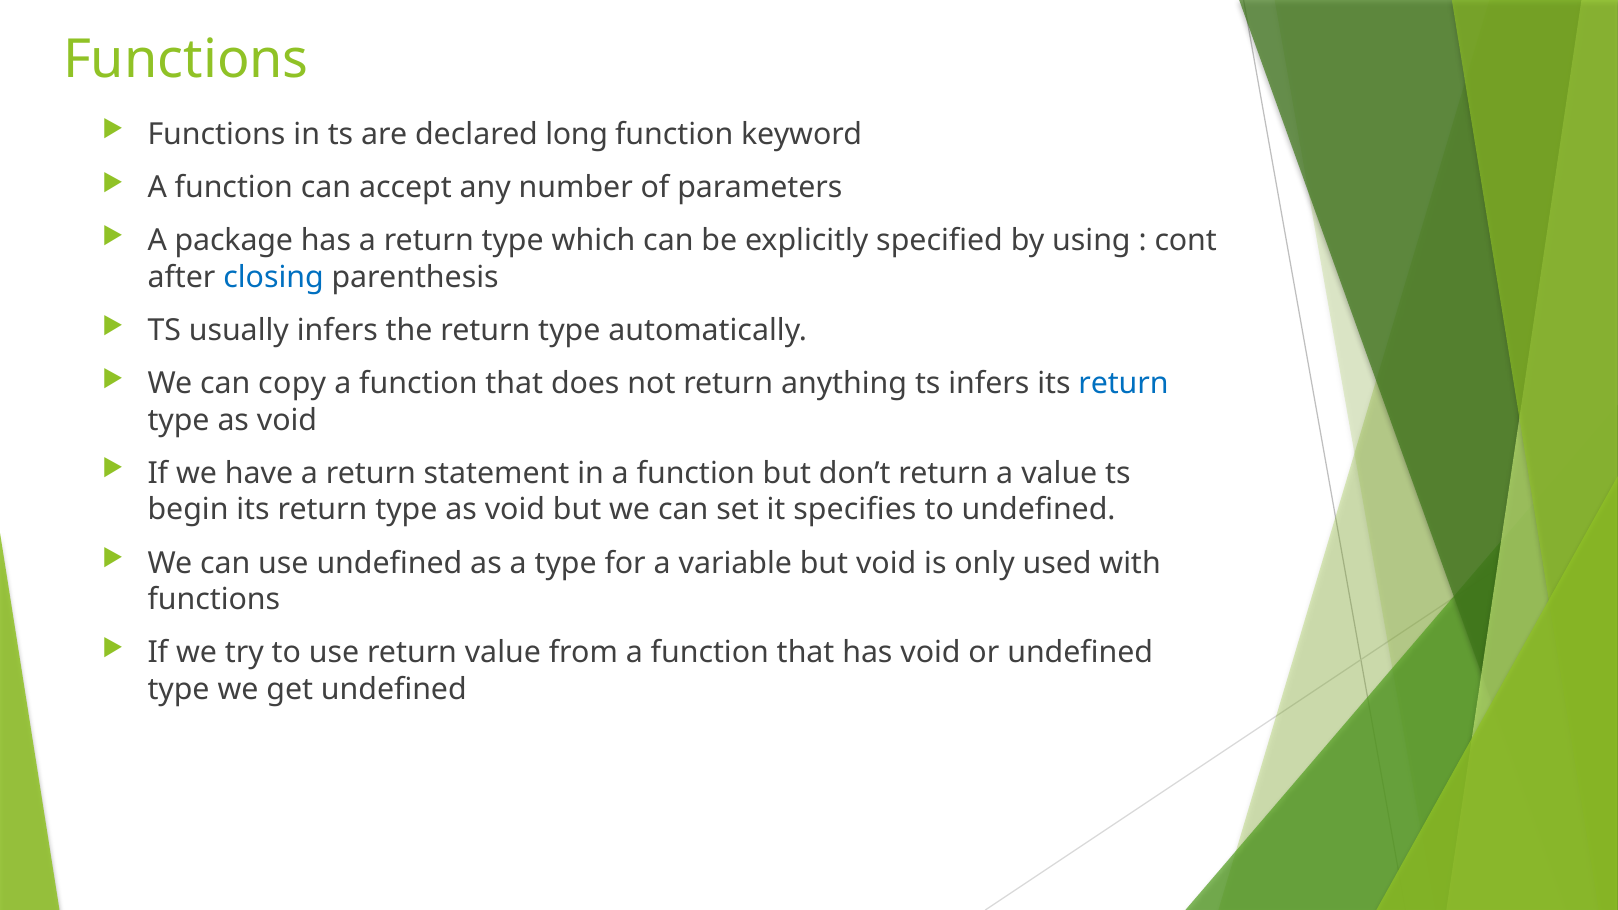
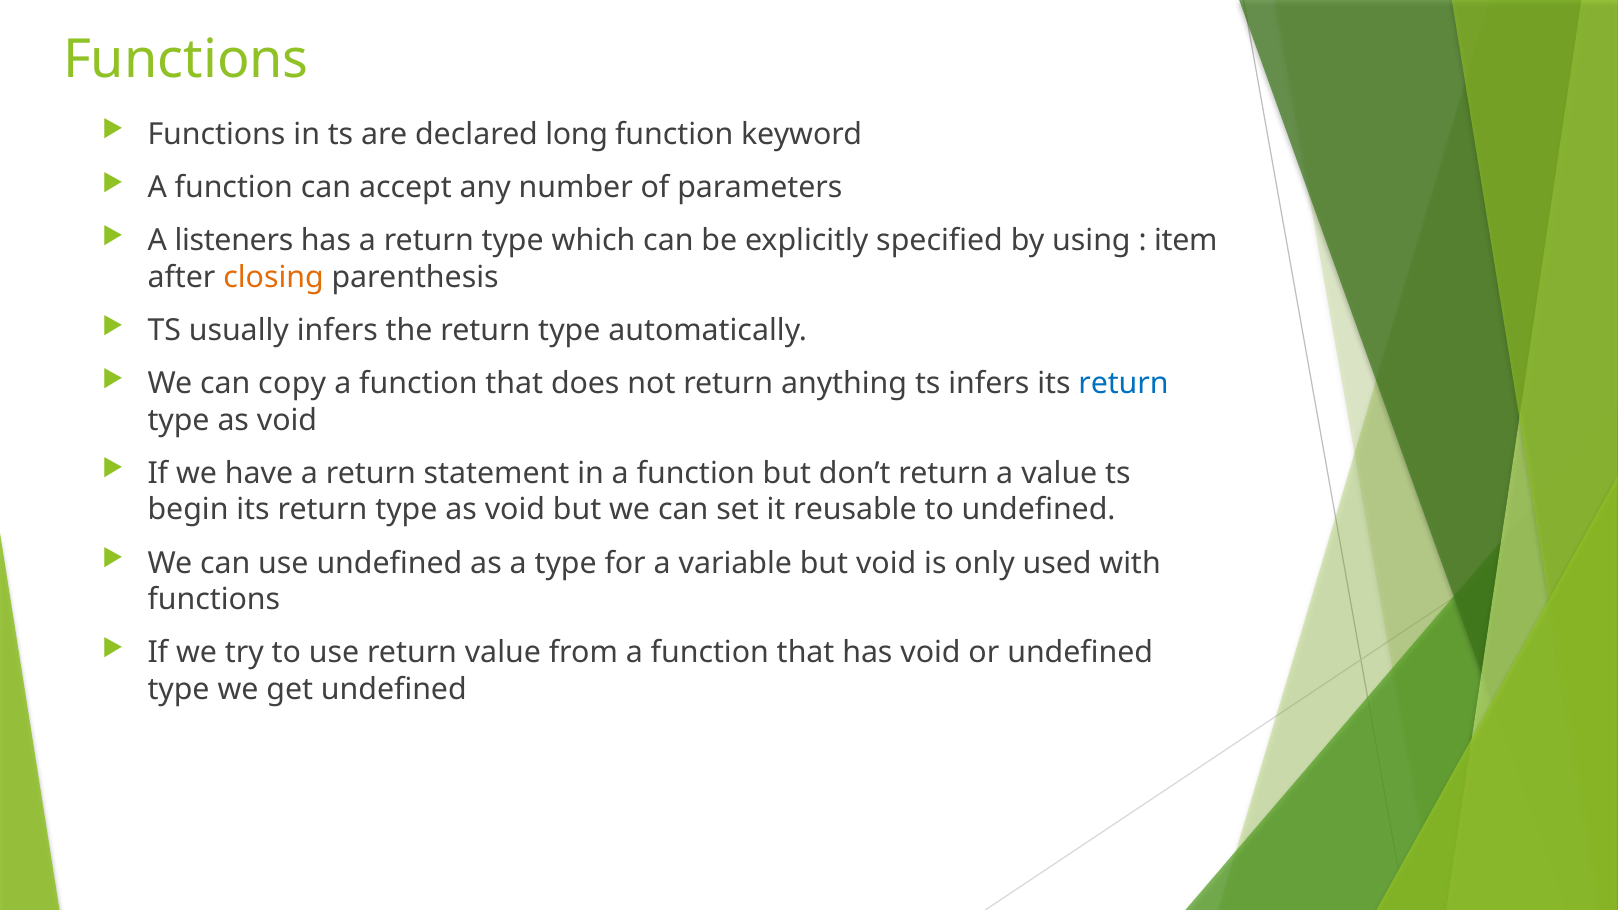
package: package -> listeners
cont: cont -> item
closing colour: blue -> orange
specifies: specifies -> reusable
